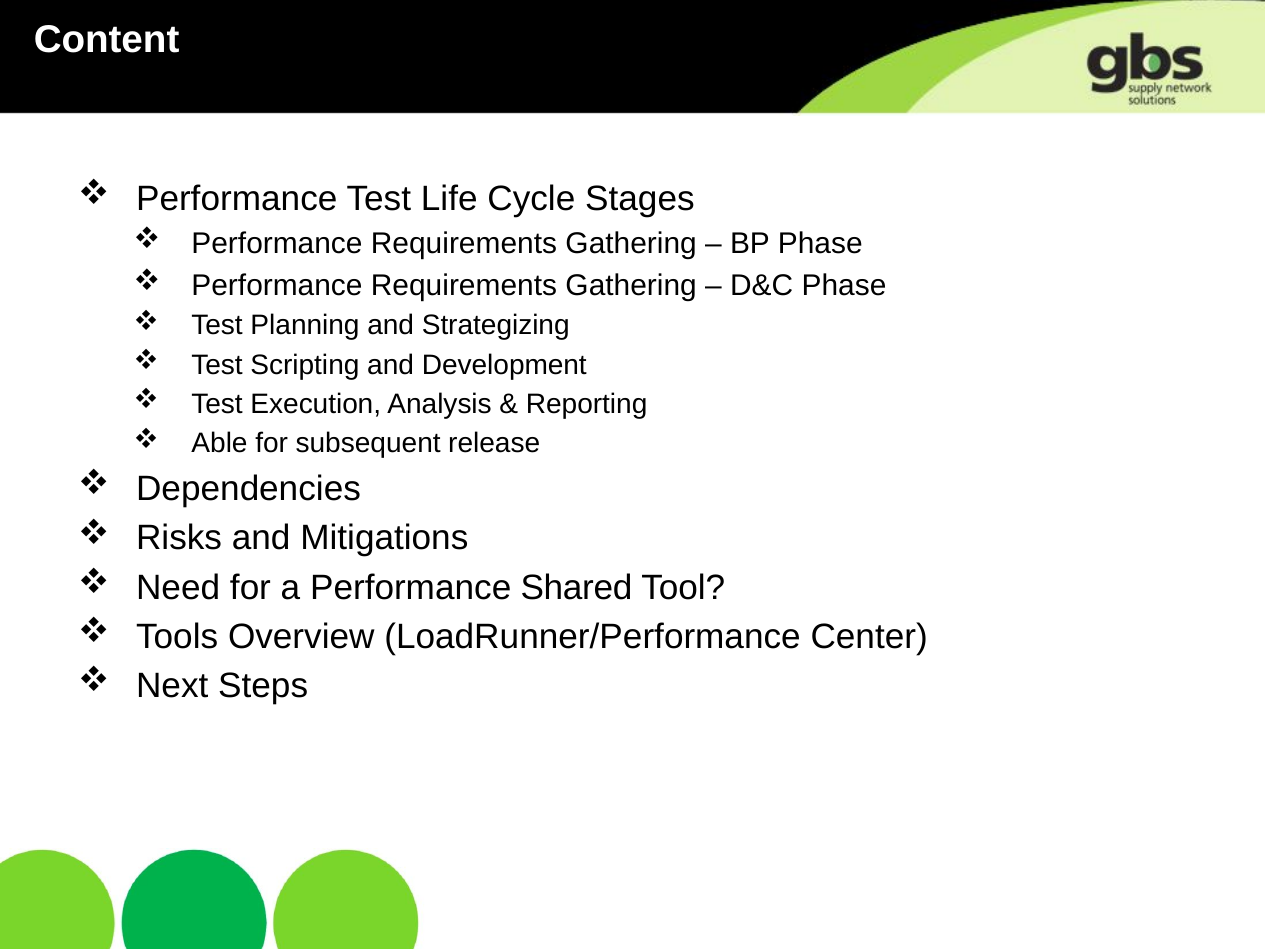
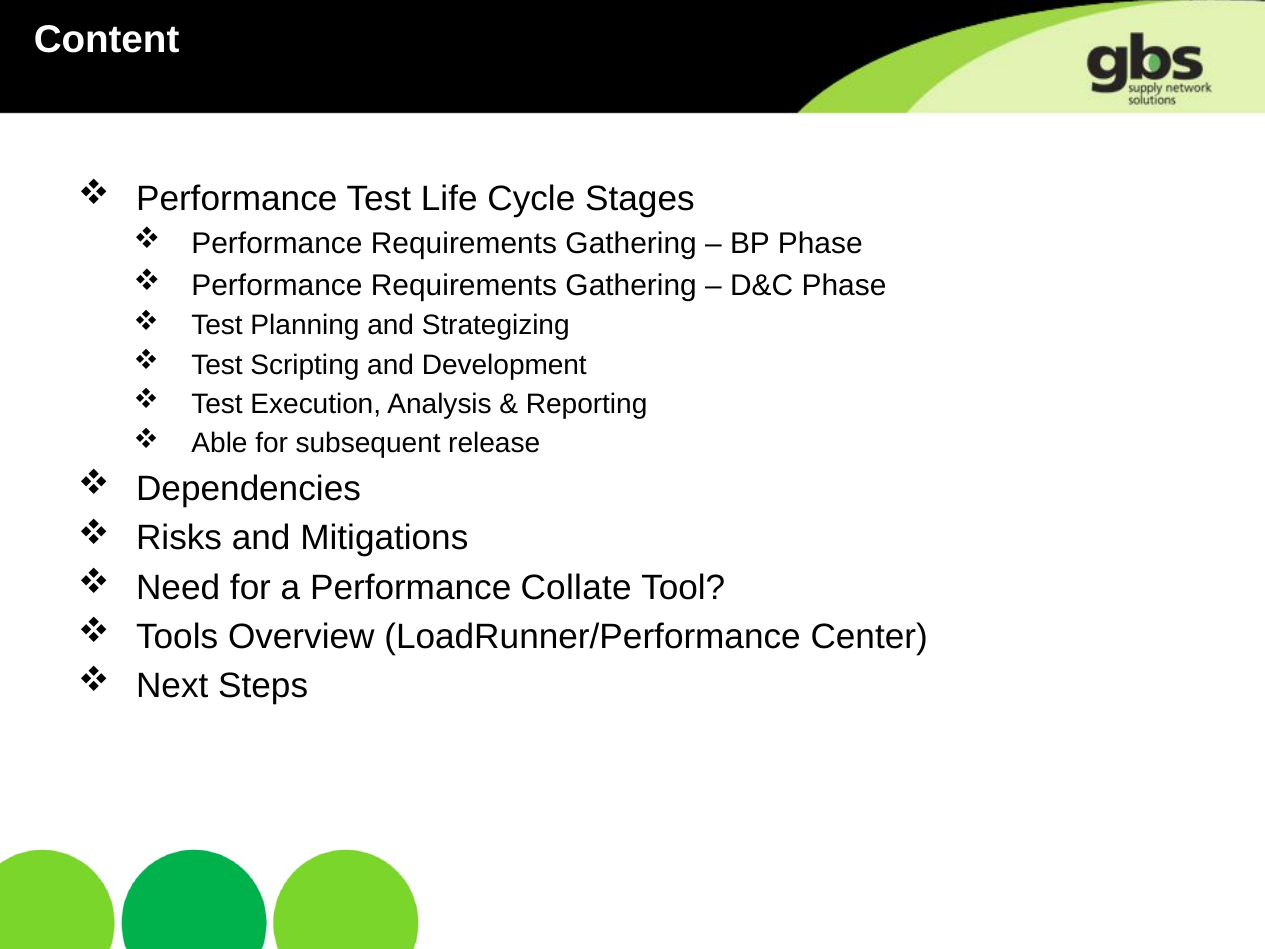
Shared: Shared -> Collate
